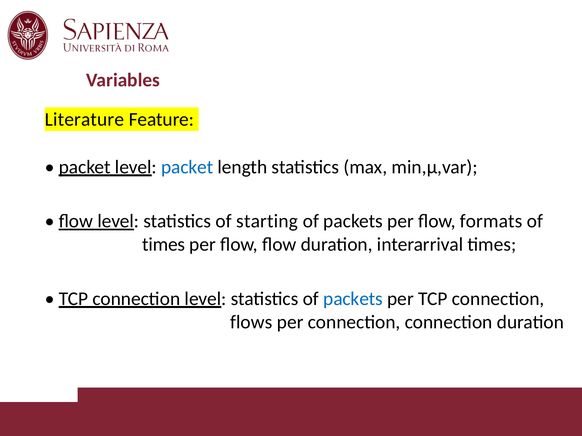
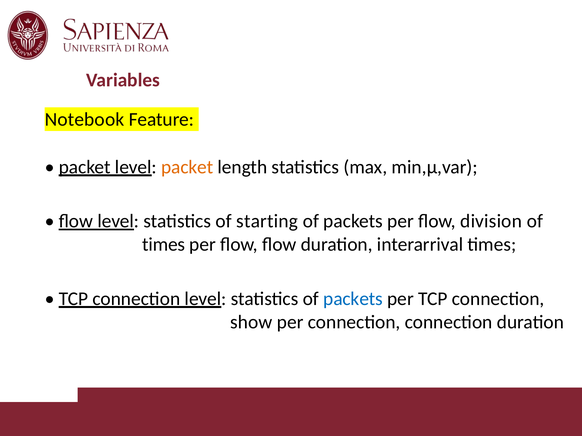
Literature: Literature -> Notebook
packet at (187, 167) colour: blue -> orange
formats: formats -> division
flows: flows -> show
